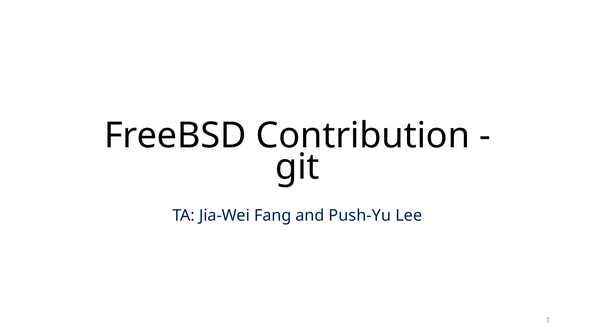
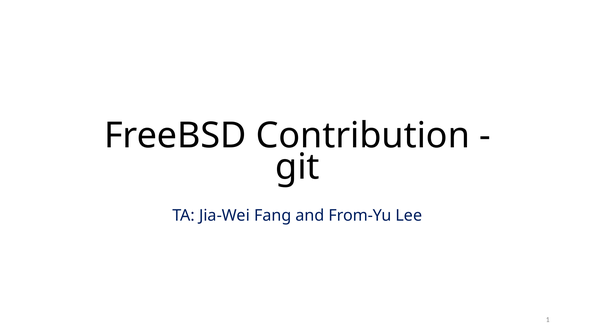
Push-Yu: Push-Yu -> From-Yu
